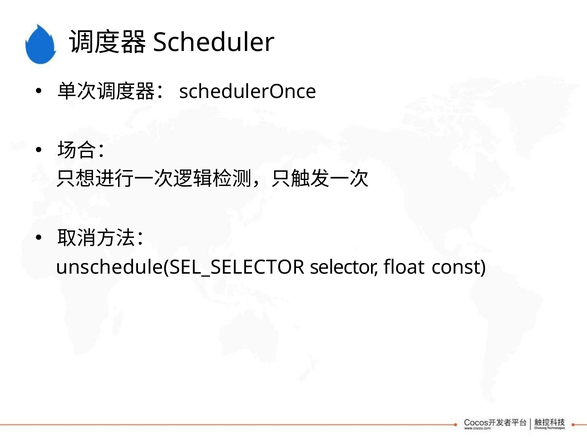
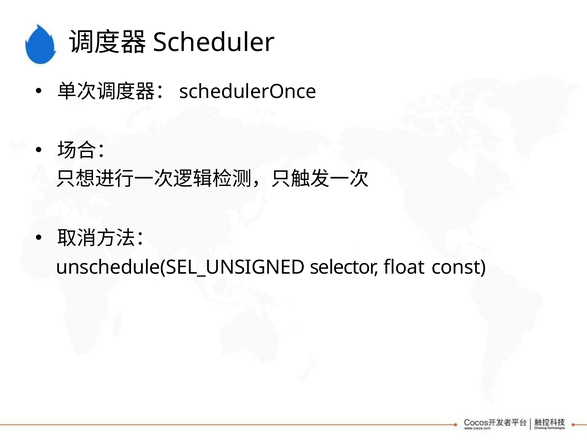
unschedule(SEL_SELECTOR: unschedule(SEL_SELECTOR -> unschedule(SEL_UNSIGNED
